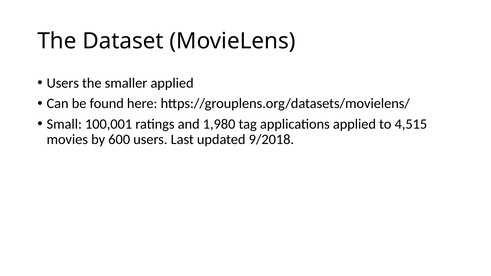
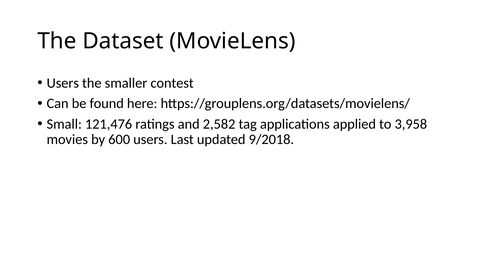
smaller applied: applied -> contest
100,001: 100,001 -> 121,476
1,980: 1,980 -> 2,582
4,515: 4,515 -> 3,958
